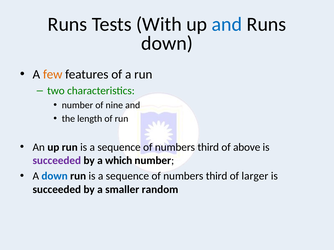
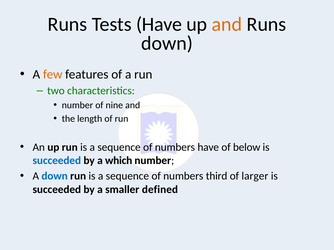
Tests With: With -> Have
and at (227, 24) colour: blue -> orange
third at (208, 147): third -> have
above: above -> below
succeeded at (57, 161) colour: purple -> blue
random: random -> defined
